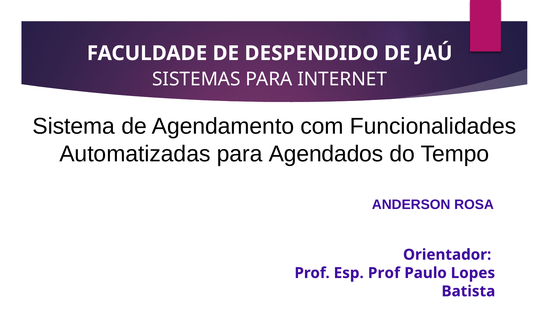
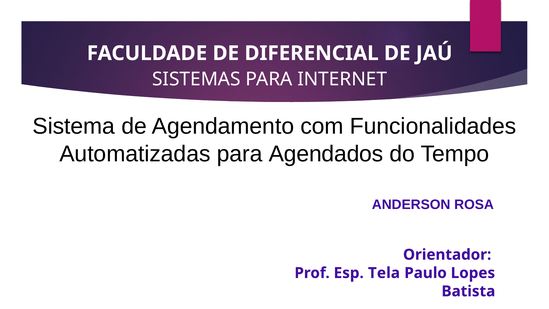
DESPENDIDO: DESPENDIDO -> DIFERENCIAL
Esp Prof: Prof -> Tela
